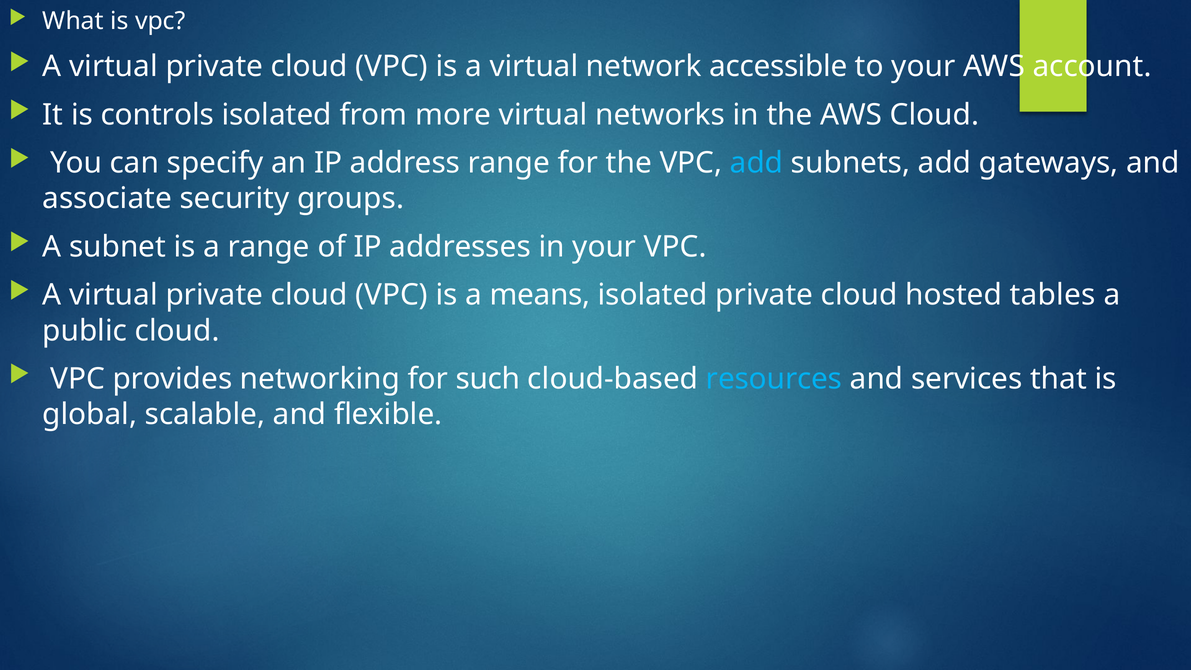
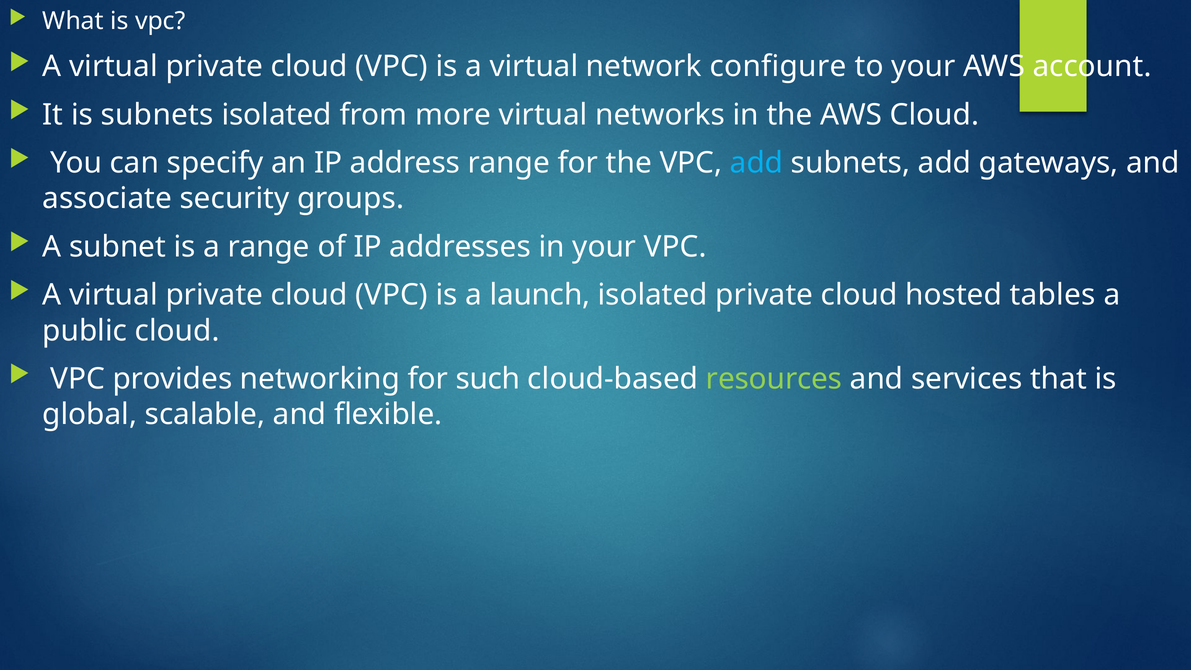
accessible: accessible -> configure
is controls: controls -> subnets
means: means -> launch
resources colour: light blue -> light green
